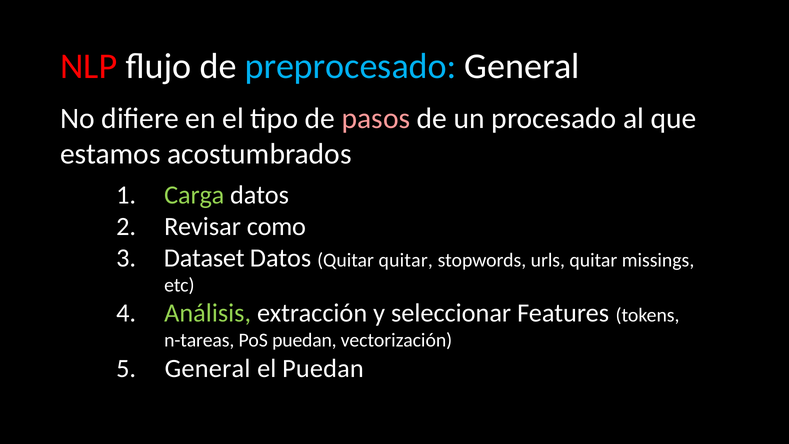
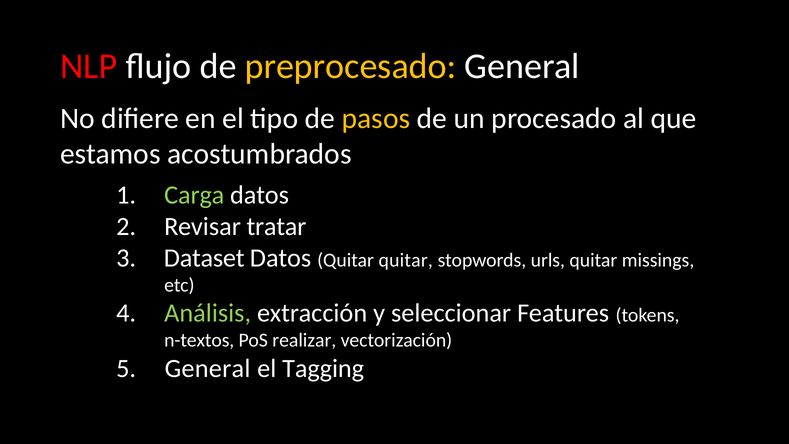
preprocesado colour: light blue -> yellow
pasos colour: pink -> yellow
como: como -> tratar
n-tareas: n-tareas -> n-textos
PoS puedan: puedan -> realizar
el Puedan: Puedan -> Tagging
